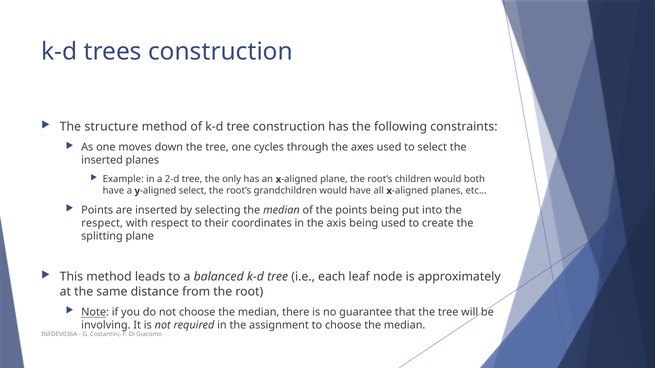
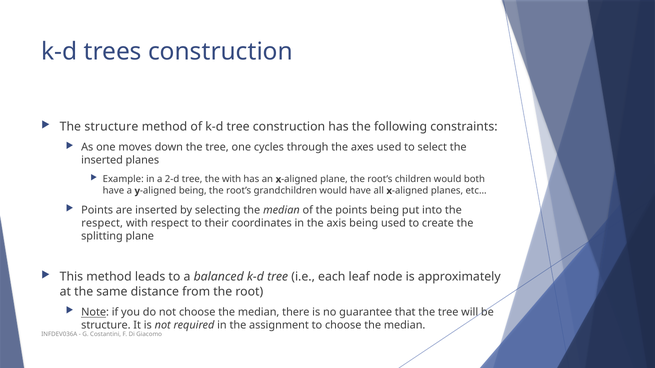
the only: only -> with
y-aligned select: select -> being
involving at (106, 325): involving -> structure
